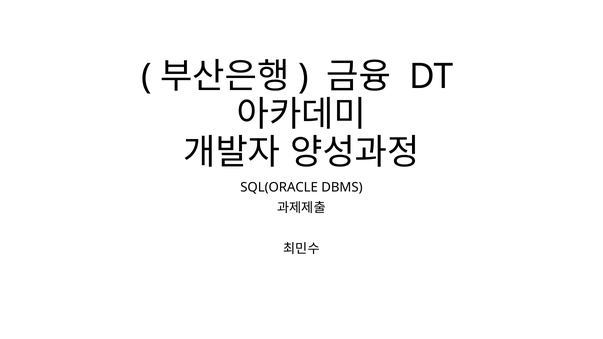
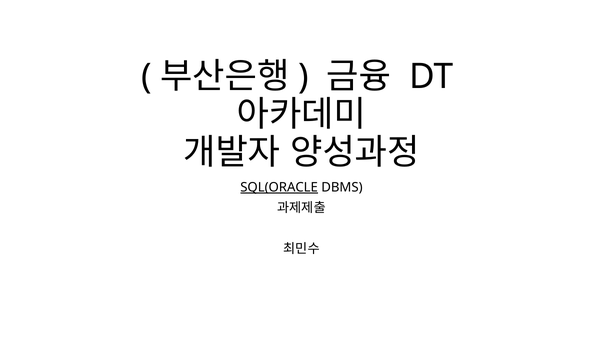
SQL(ORACLE underline: none -> present
